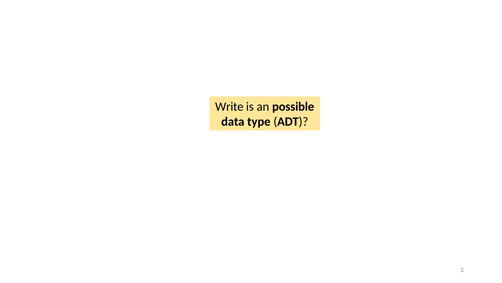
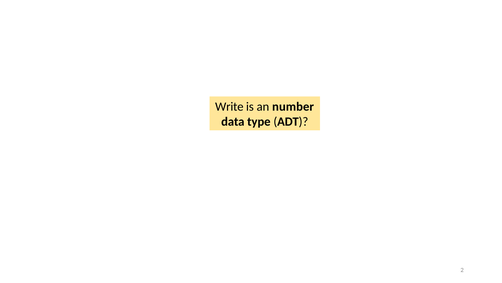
possible: possible -> number
